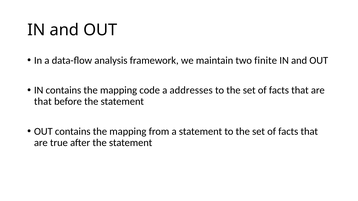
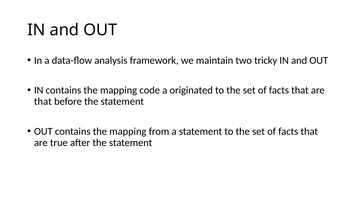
finite: finite -> tricky
addresses: addresses -> originated
